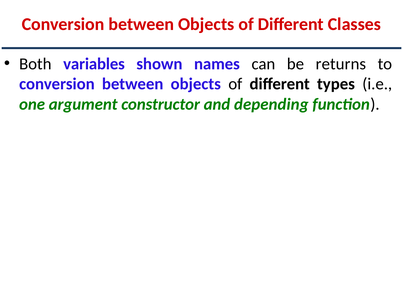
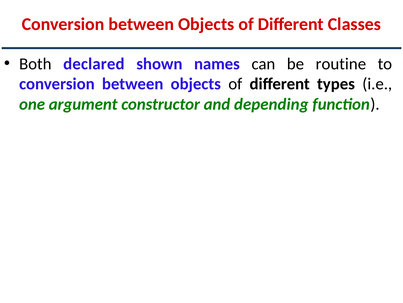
variables: variables -> declared
returns: returns -> routine
